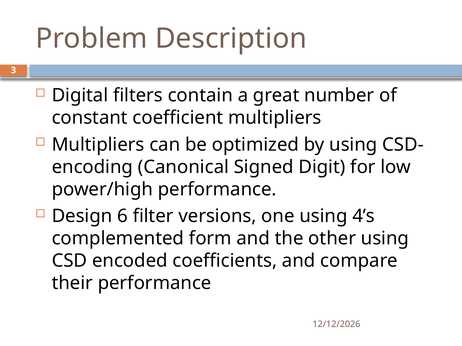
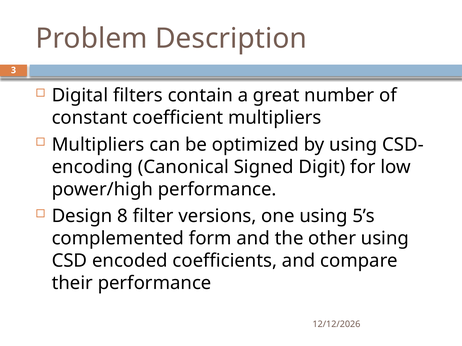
6: 6 -> 8
4’s: 4’s -> 5’s
